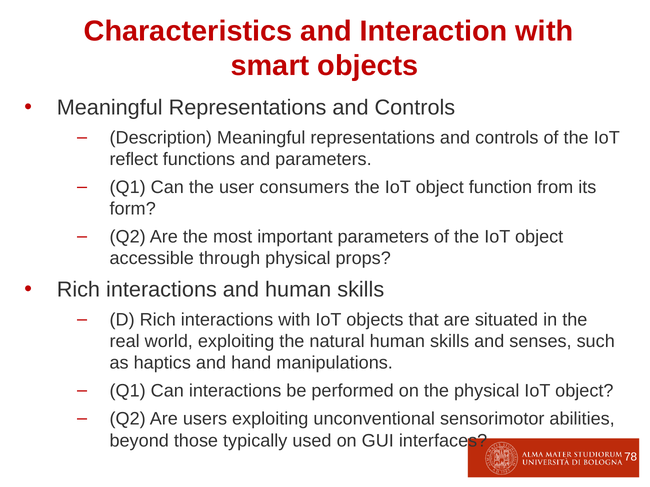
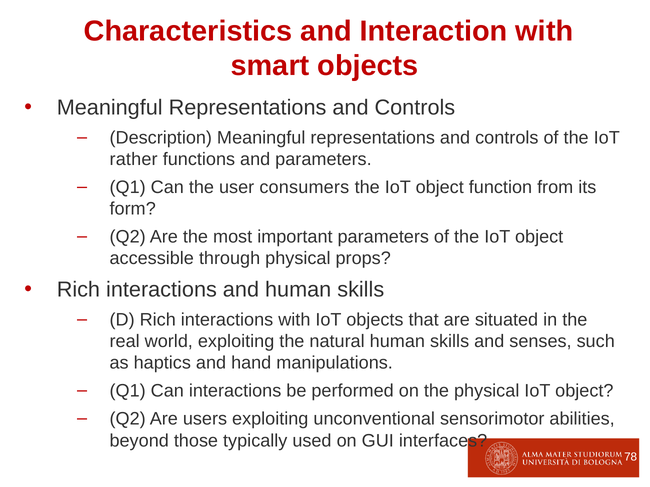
reflect: reflect -> rather
